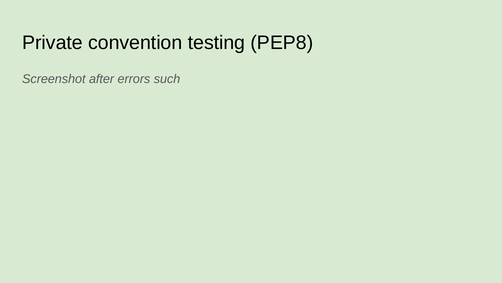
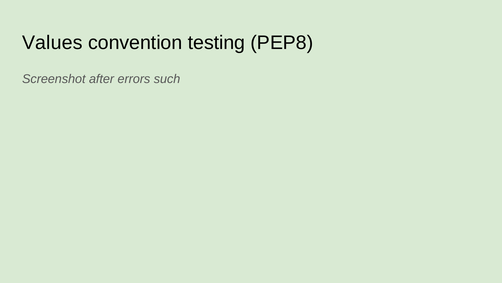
Private: Private -> Values
